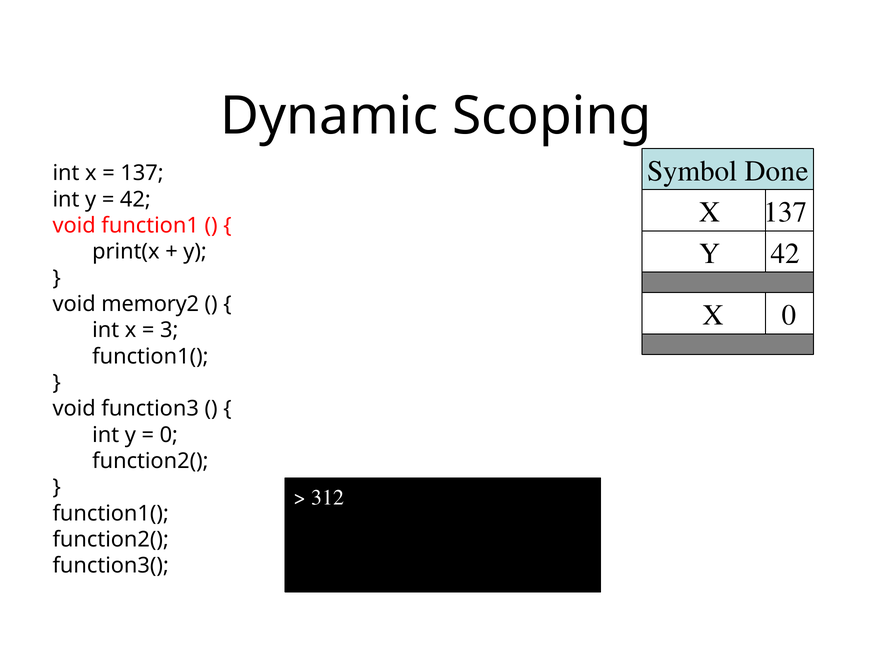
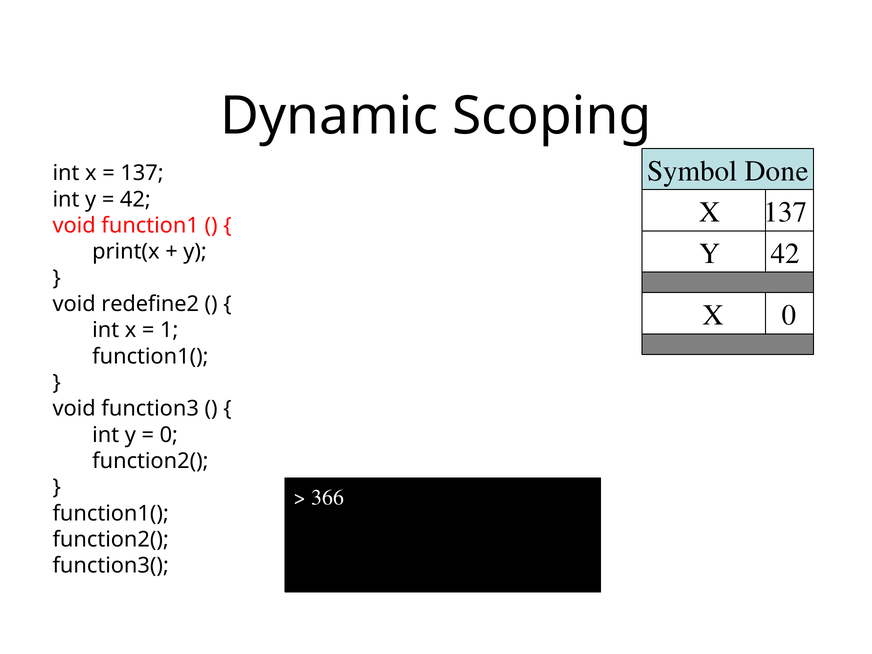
memory2: memory2 -> redefine2
3: 3 -> 1
312: 312 -> 366
